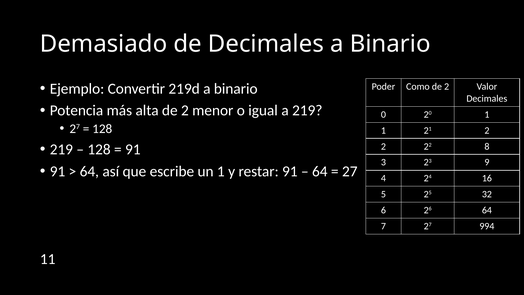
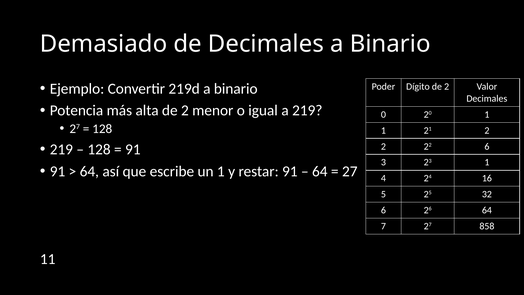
Como: Como -> Dígito
22 8: 8 -> 6
23 9: 9 -> 1
994: 994 -> 858
